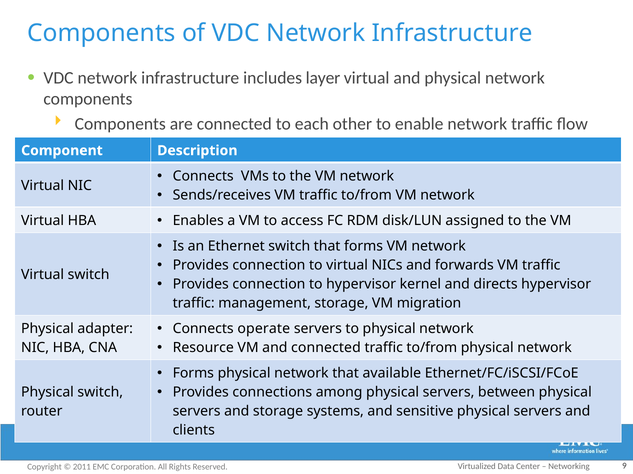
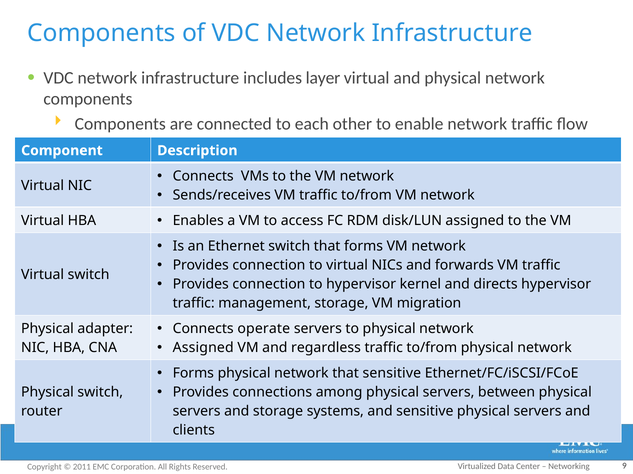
Resource at (203, 348): Resource -> Assigned
and connected: connected -> regardless
that available: available -> sensitive
